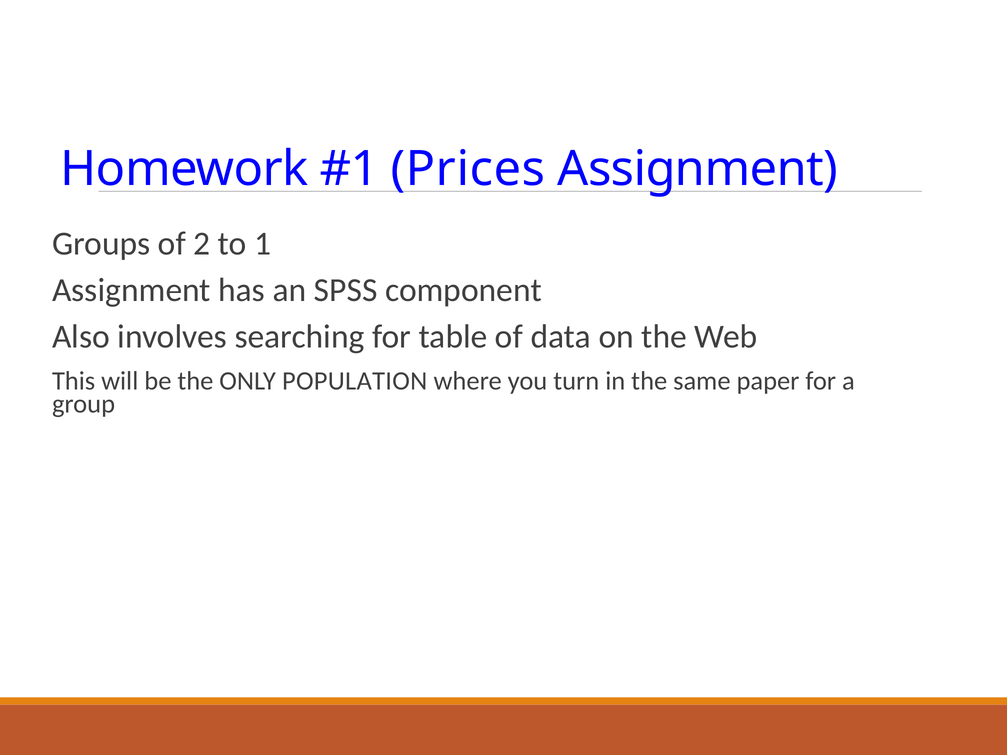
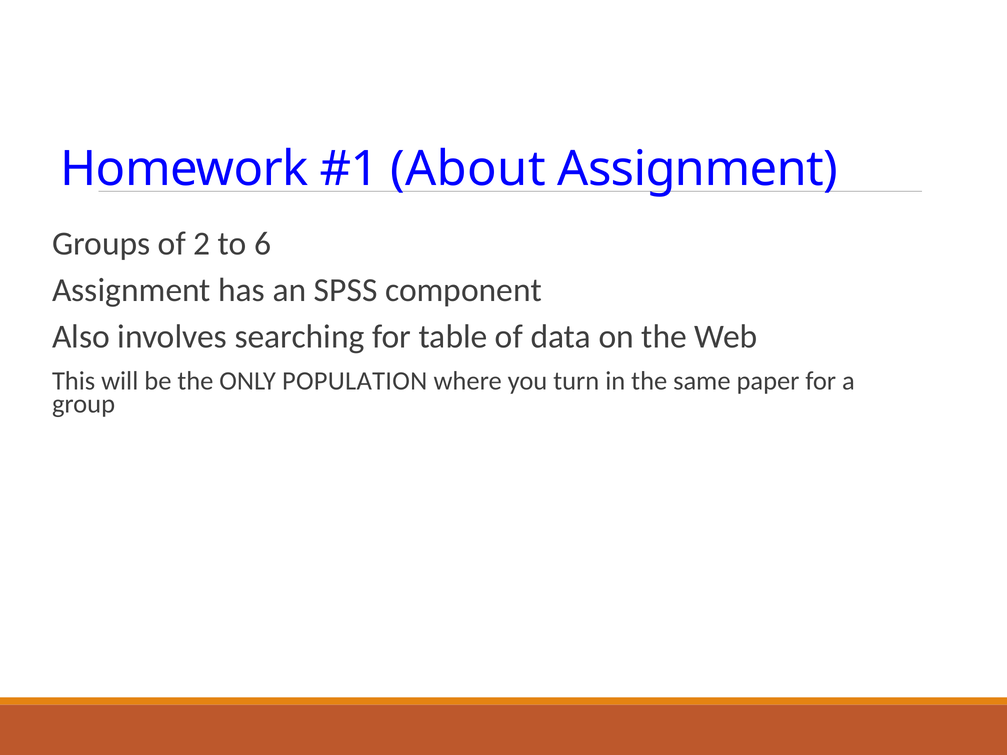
Prices: Prices -> About
1: 1 -> 6
